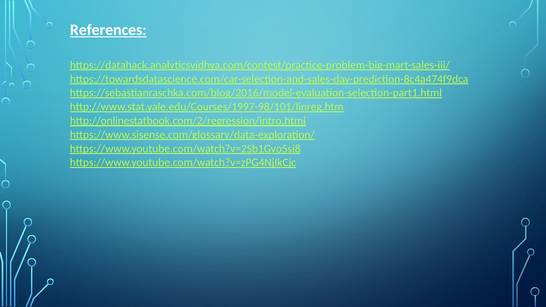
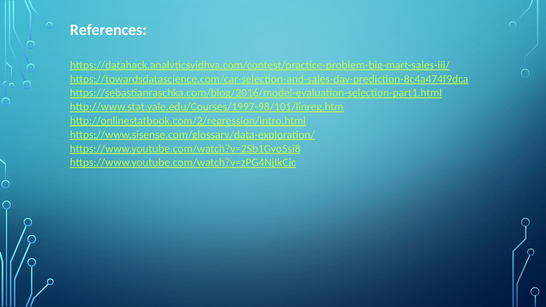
References underline: present -> none
